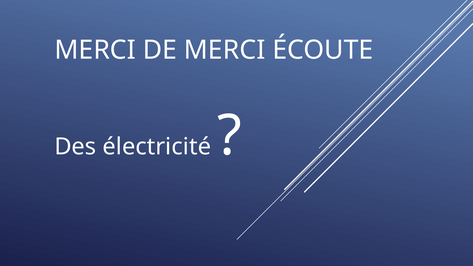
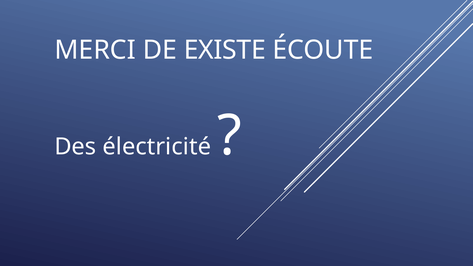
DE MERCI: MERCI -> EXISTE
